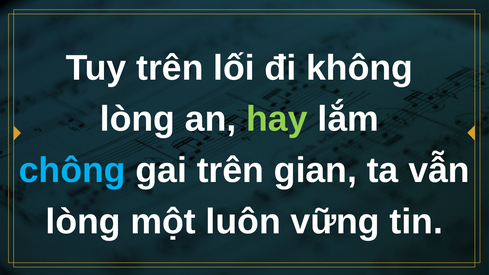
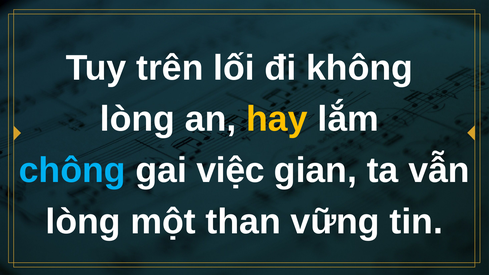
hay colour: light green -> yellow
gai trên: trên -> việc
luôn: luôn -> than
